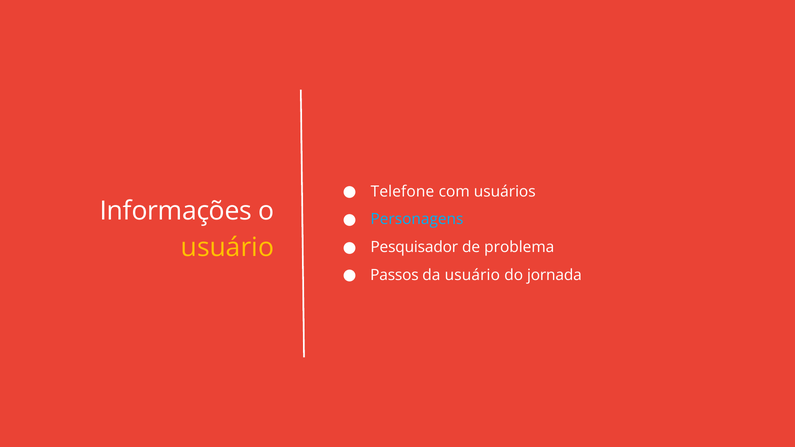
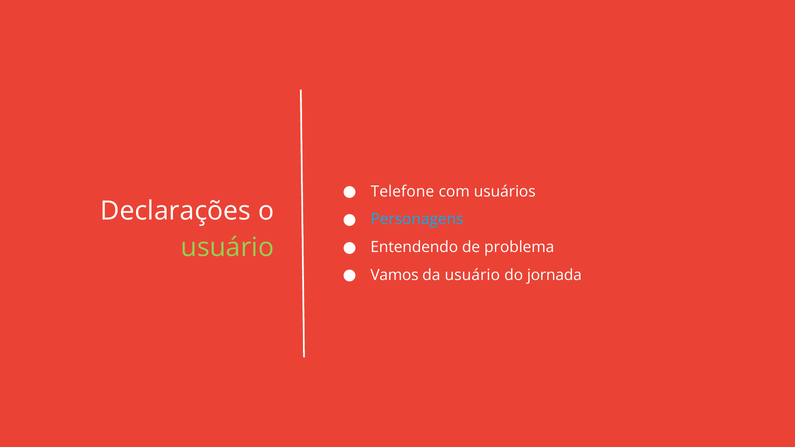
Informações: Informações -> Declarações
usuário at (227, 247) colour: yellow -> light green
Pesquisador: Pesquisador -> Entendendo
Passos: Passos -> Vamos
